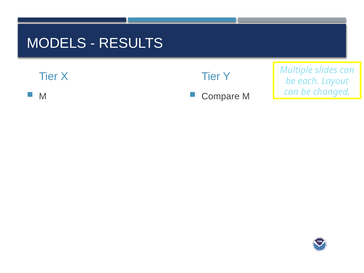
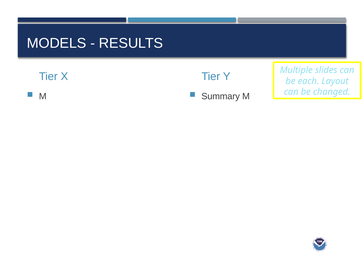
Compare: Compare -> Summary
